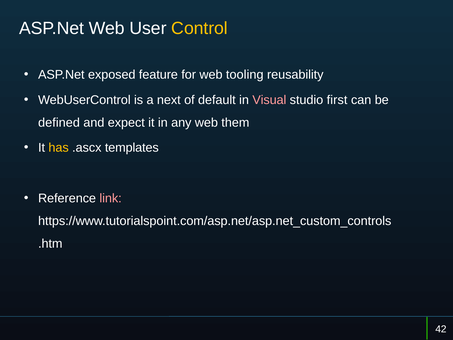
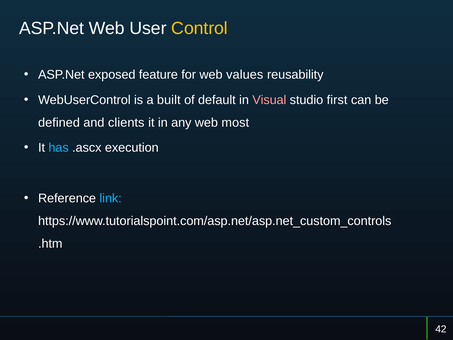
tooling: tooling -> values
next: next -> built
expect: expect -> clients
them: them -> most
has colour: yellow -> light blue
templates: templates -> execution
link colour: pink -> light blue
